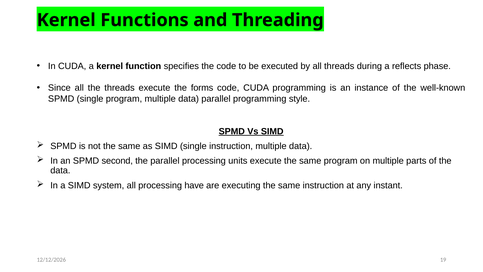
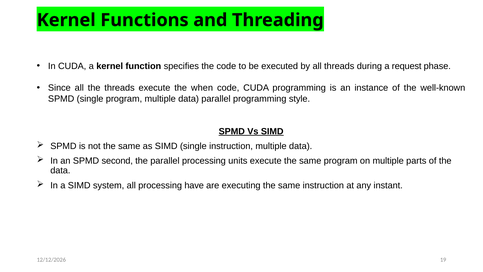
reflects: reflects -> request
forms: forms -> when
